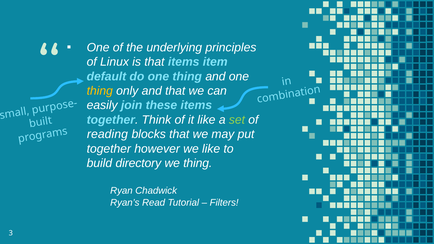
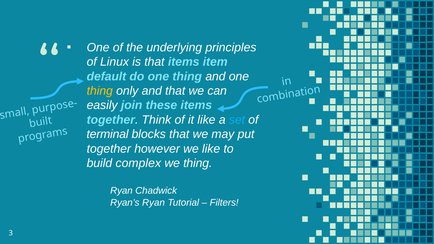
set colour: light green -> light blue
reading: reading -> terminal
directory: directory -> complex
Ryan’s Read: Read -> Ryan
